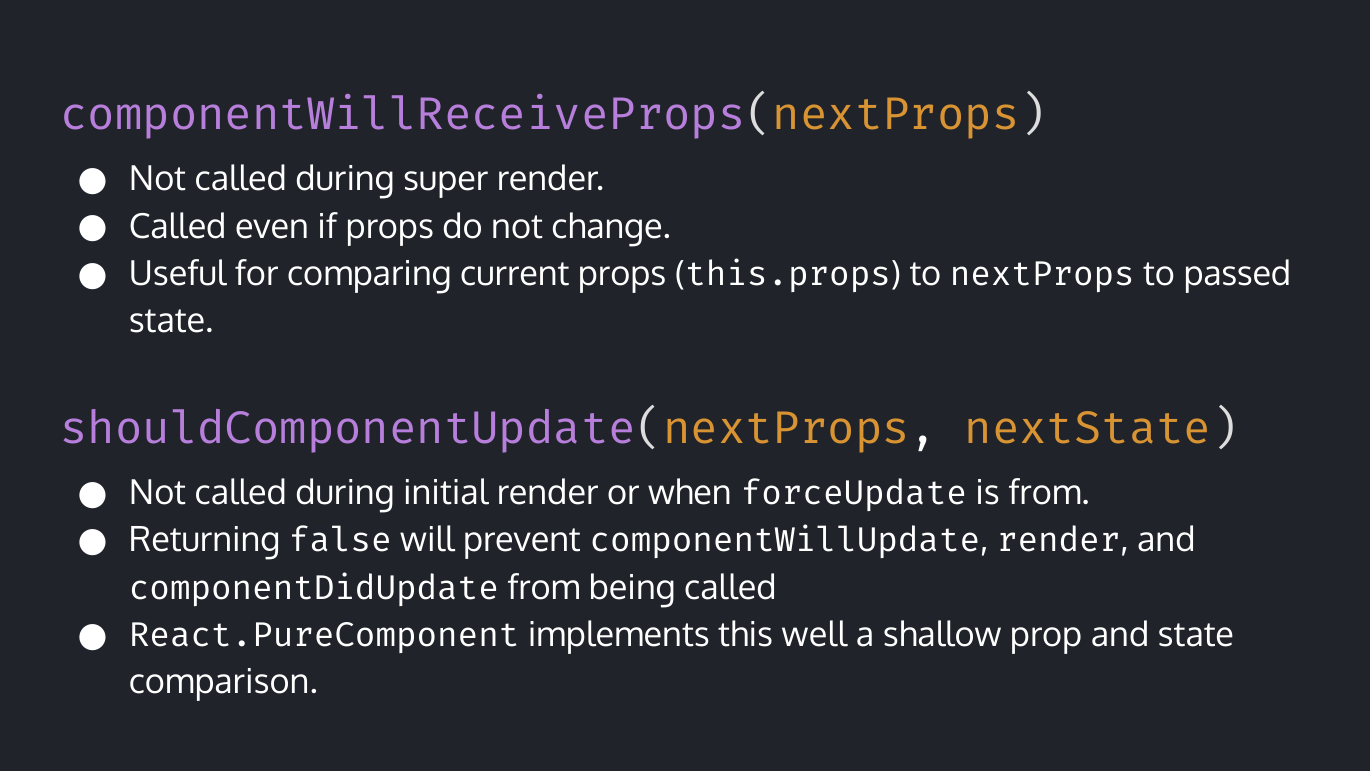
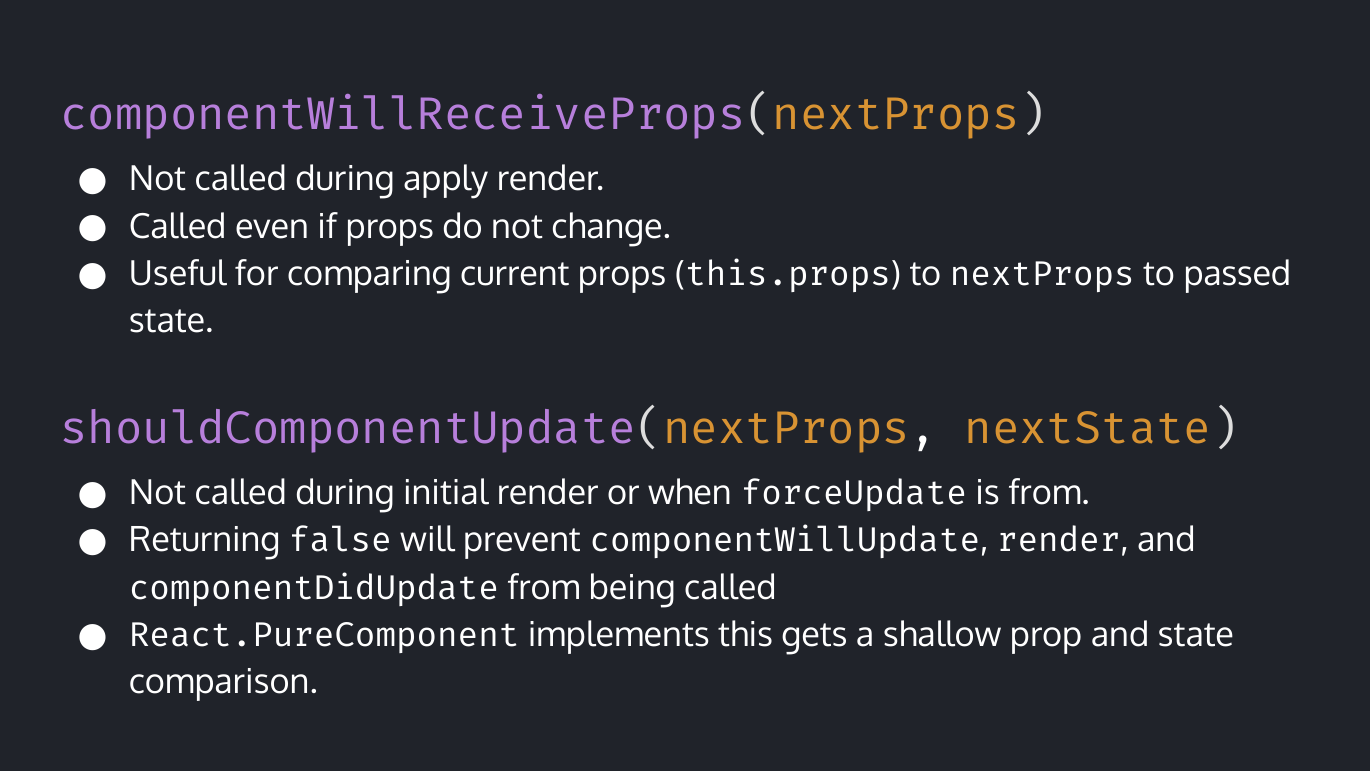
super: super -> apply
well: well -> gets
